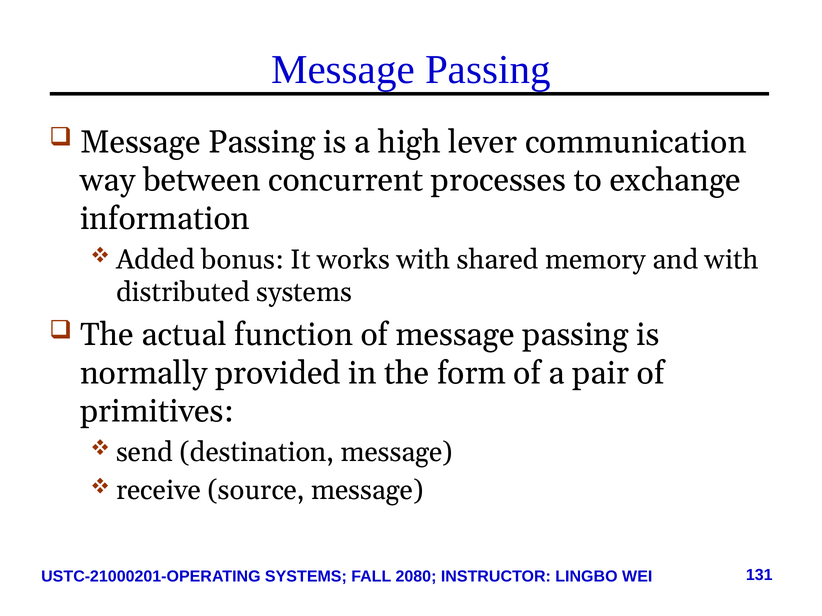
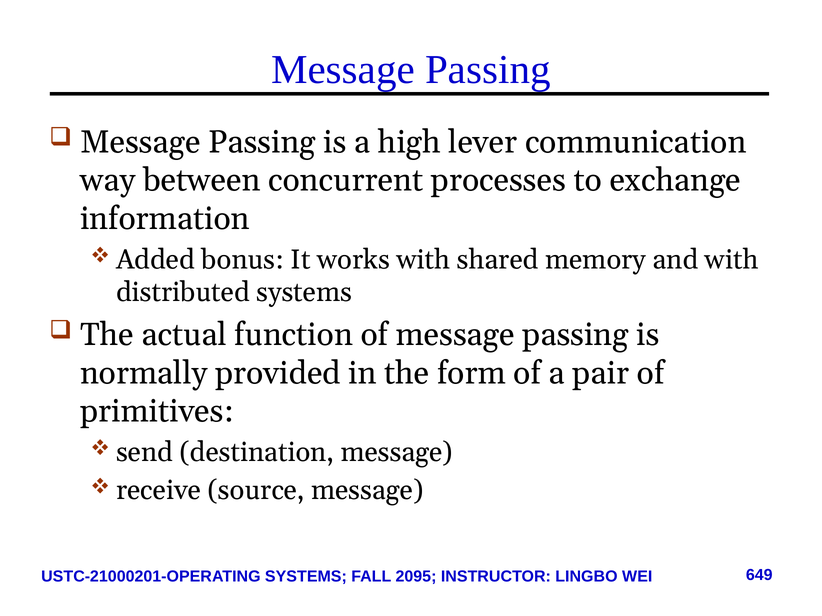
2080: 2080 -> 2095
131: 131 -> 649
